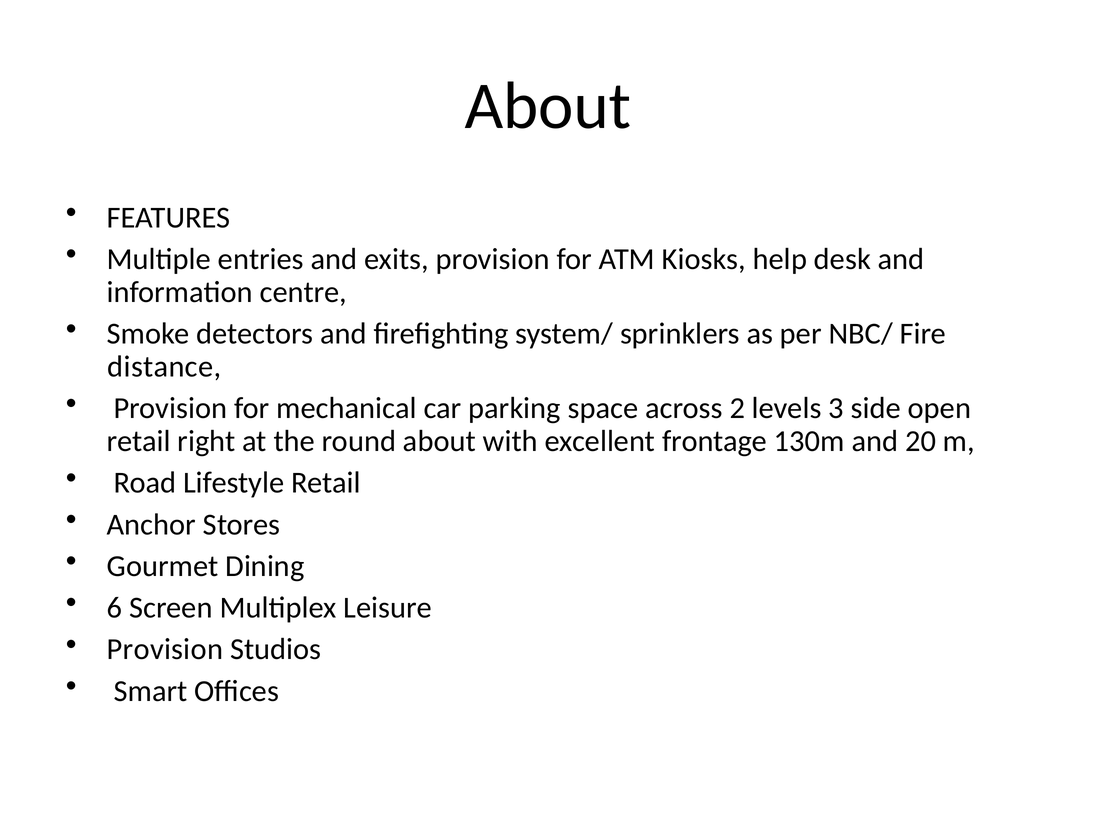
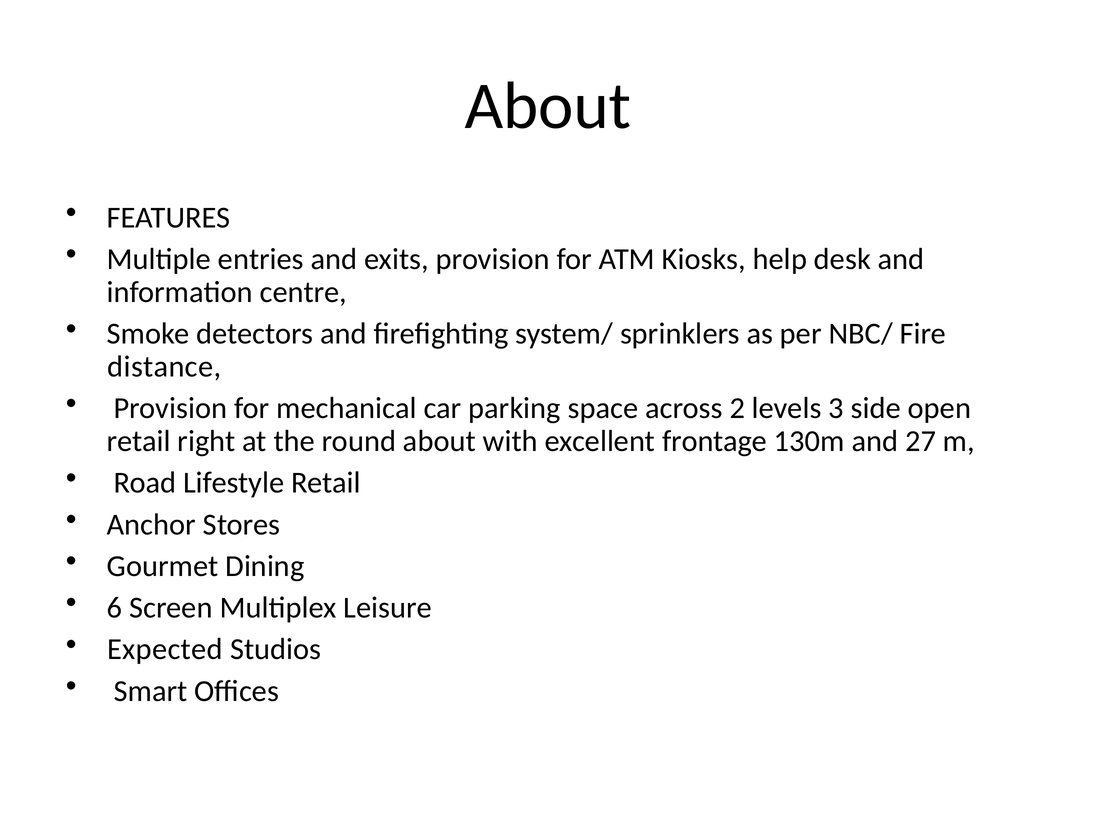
20: 20 -> 27
Provision at (165, 649): Provision -> Expected
